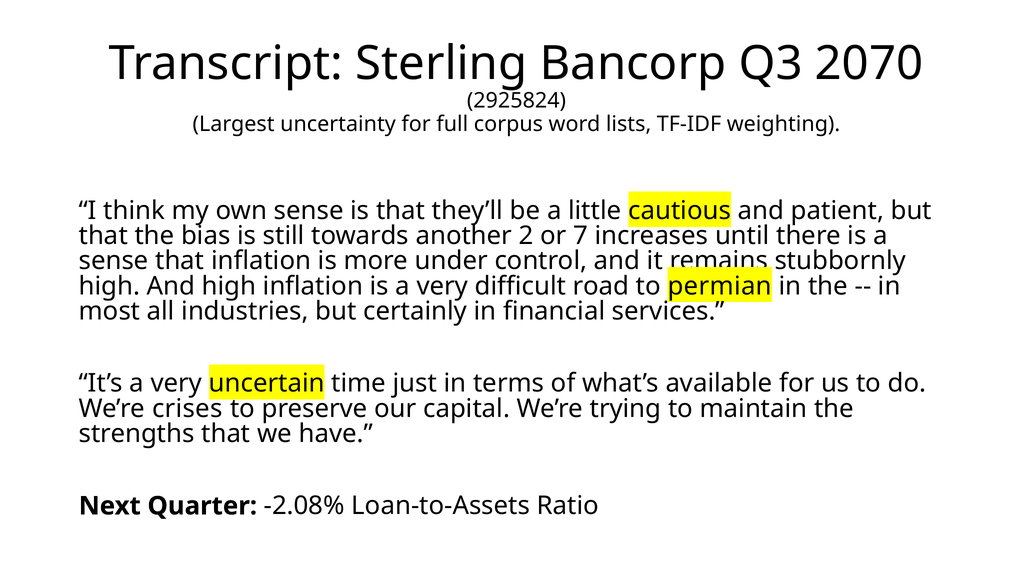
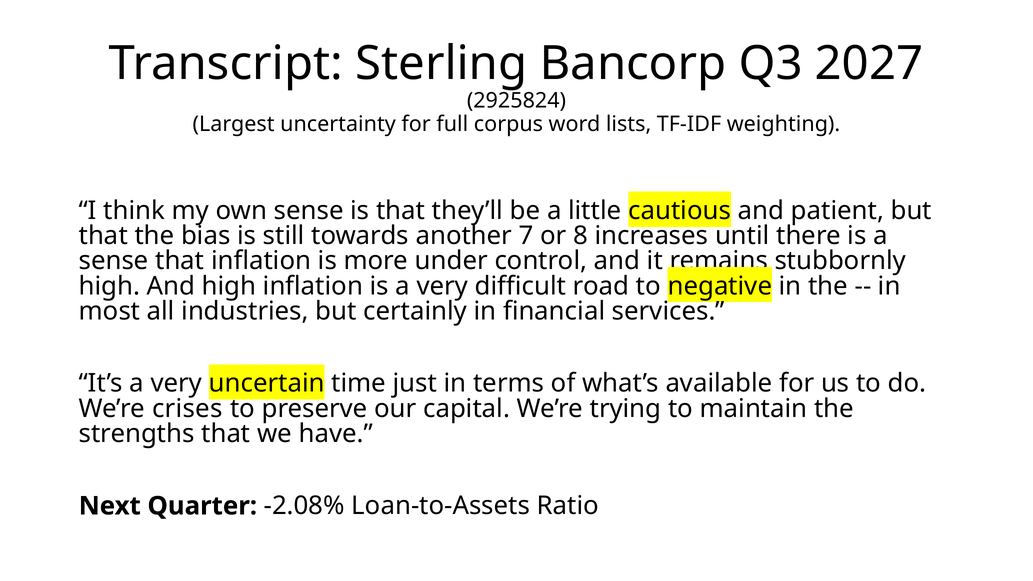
2070: 2070 -> 2027
2: 2 -> 7
7: 7 -> 8
permian: permian -> negative
